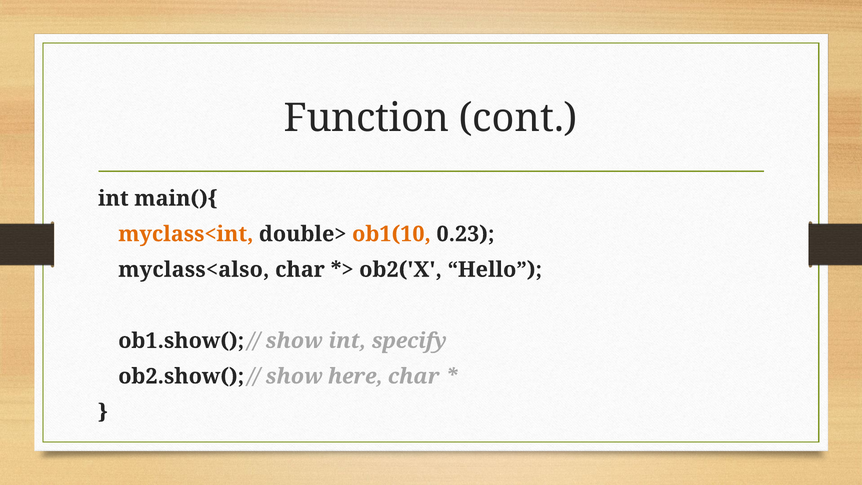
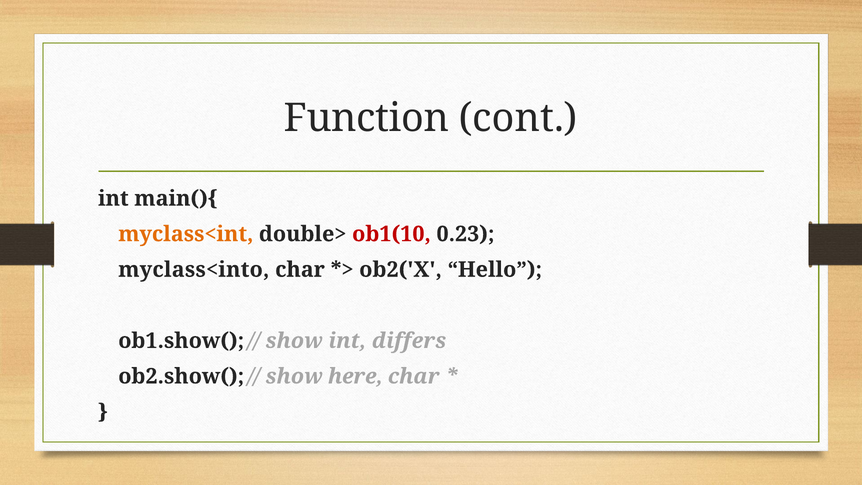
ob1(10 colour: orange -> red
myclass<also: myclass<also -> myclass<into
specify: specify -> differs
